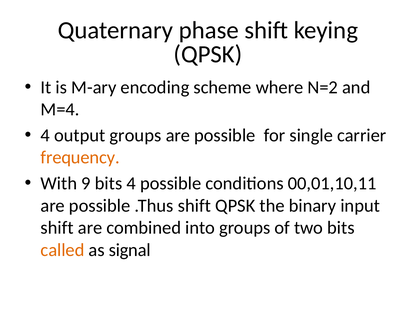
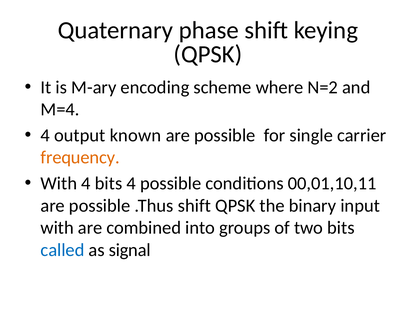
output groups: groups -> known
With 9: 9 -> 4
shift at (57, 228): shift -> with
called colour: orange -> blue
